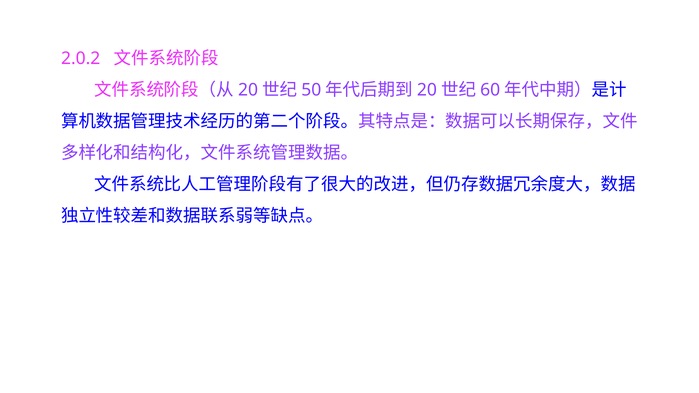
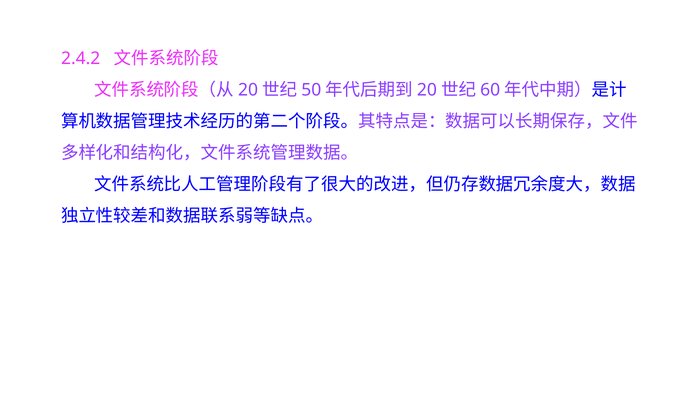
2.0.2: 2.0.2 -> 2.4.2
